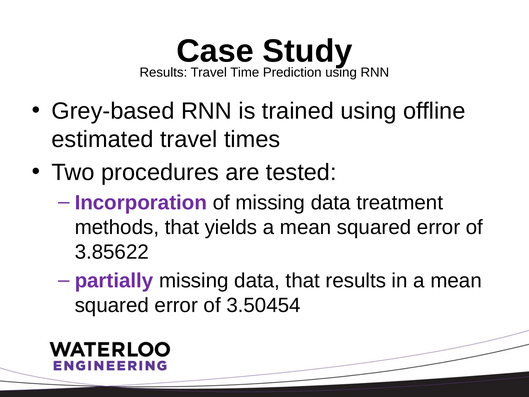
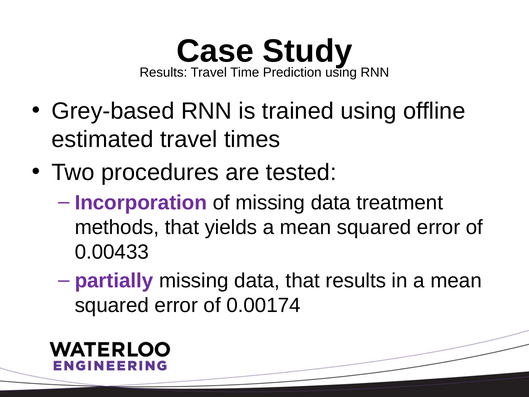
3.85622: 3.85622 -> 0.00433
3.50454: 3.50454 -> 0.00174
